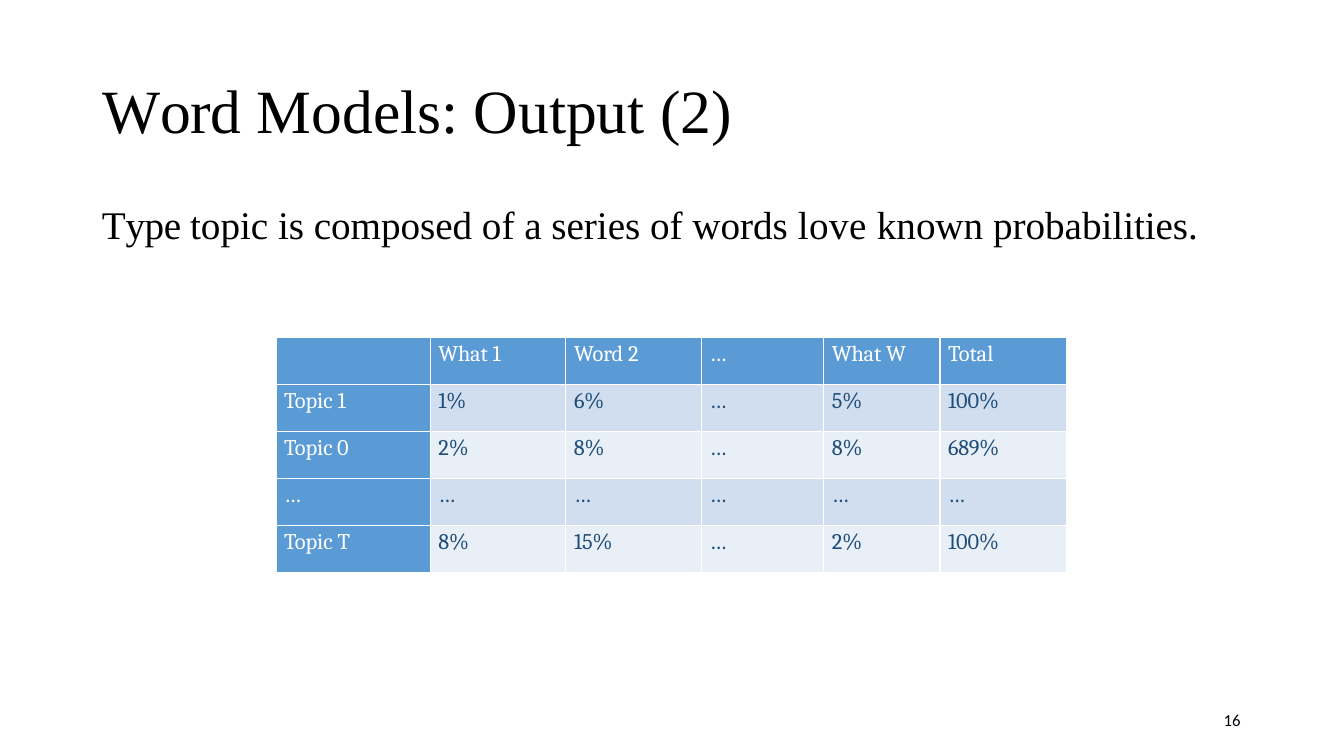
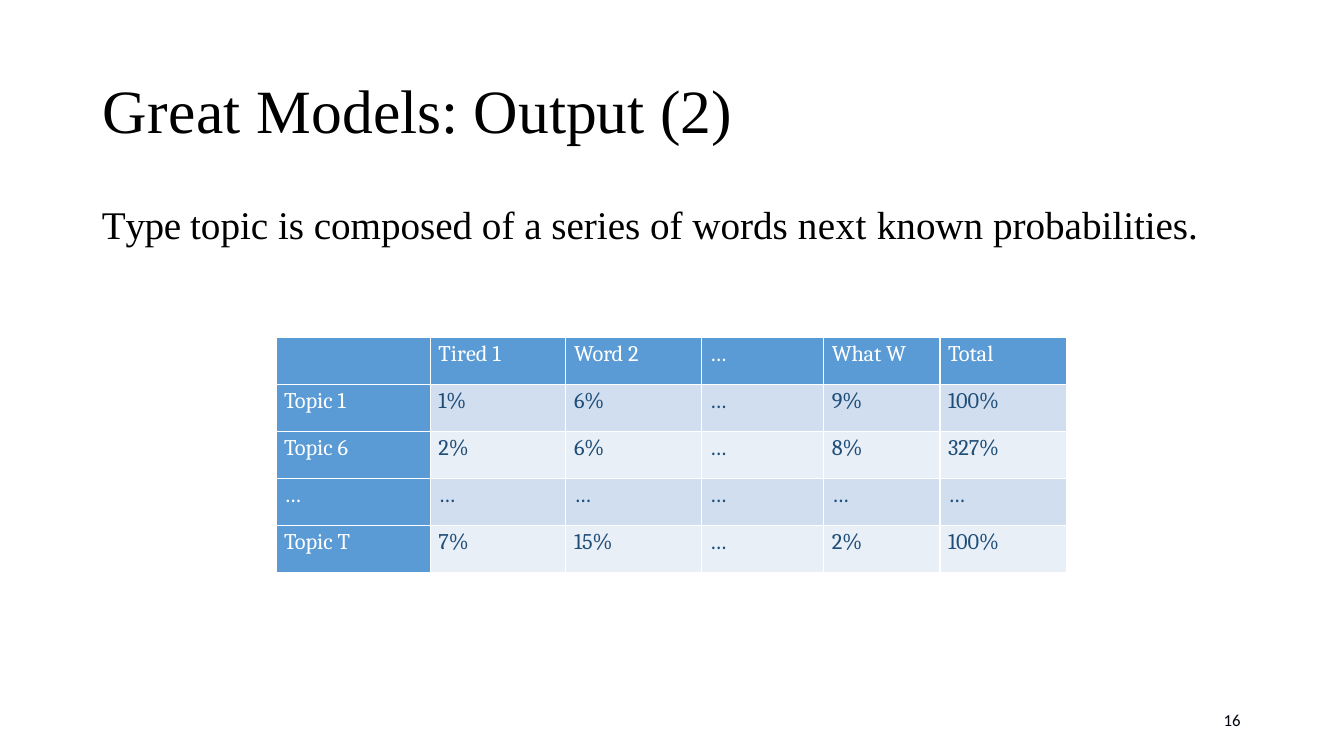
Word at (172, 113): Word -> Great
love: love -> next
What at (463, 354): What -> Tired
5%: 5% -> 9%
0: 0 -> 6
2% 8%: 8% -> 6%
689%: 689% -> 327%
T 8%: 8% -> 7%
